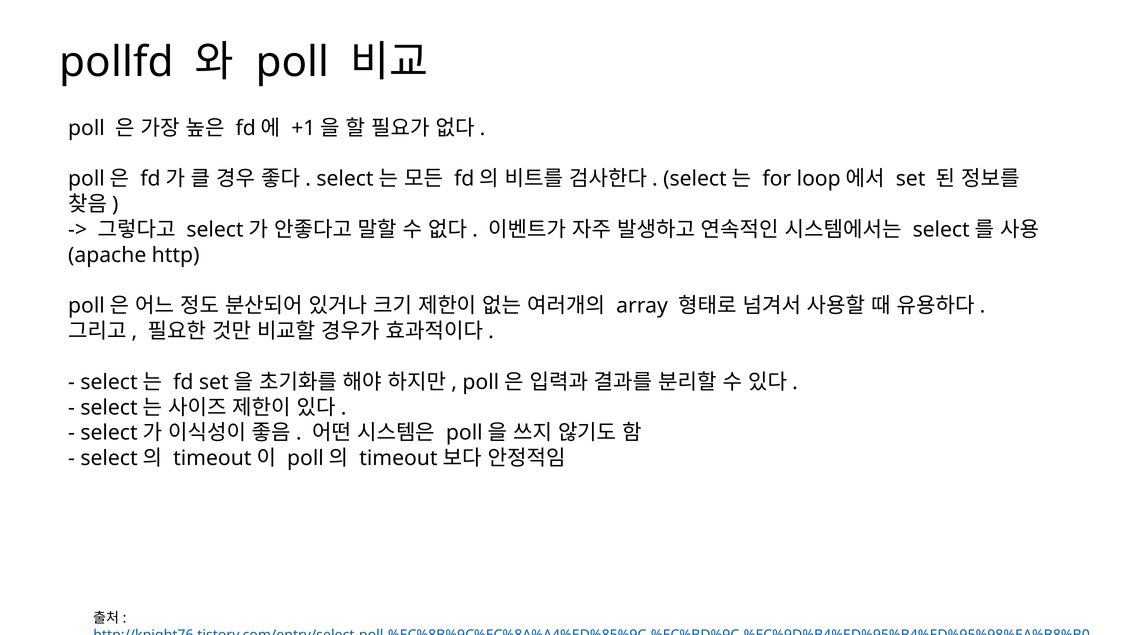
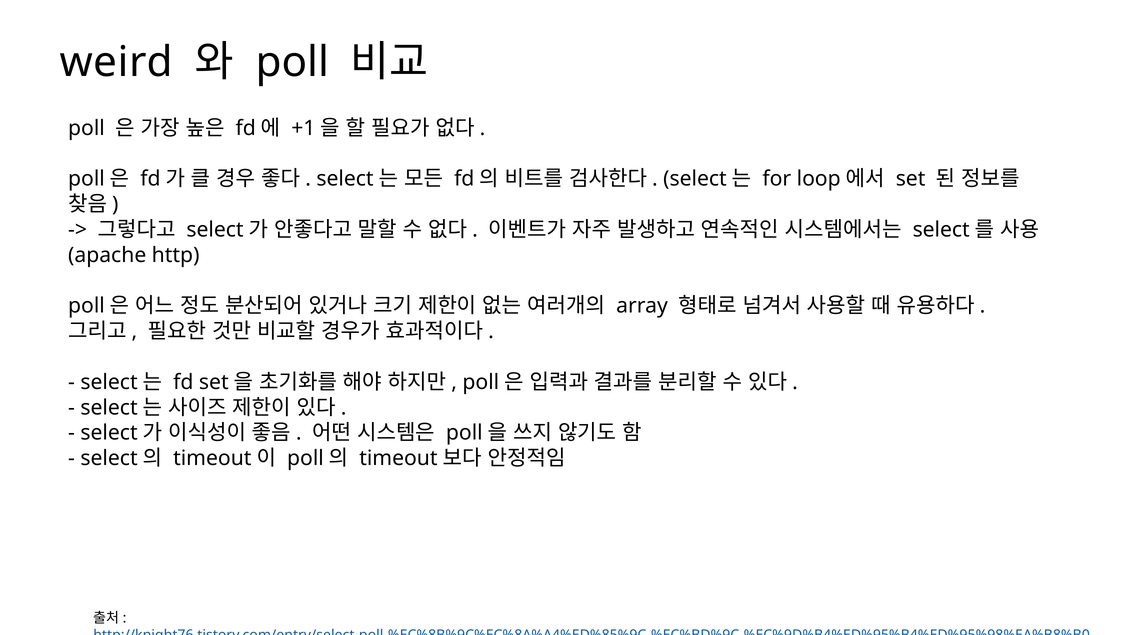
pollfd: pollfd -> weird
